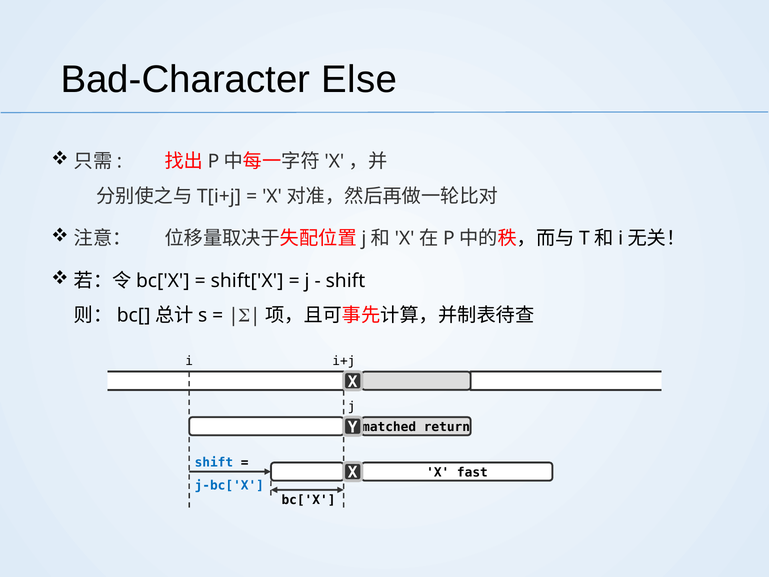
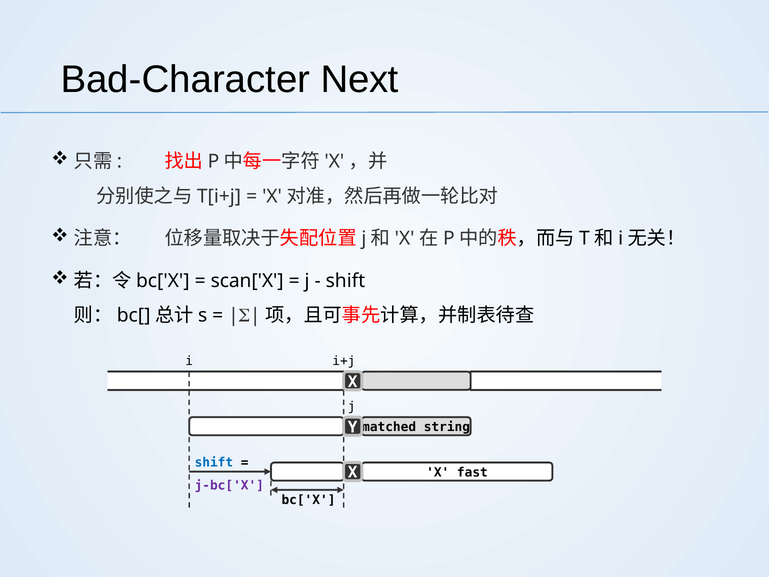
Else: Else -> Next
shift['X: shift['X -> scan['X
return: return -> string
j-bc['X colour: blue -> purple
